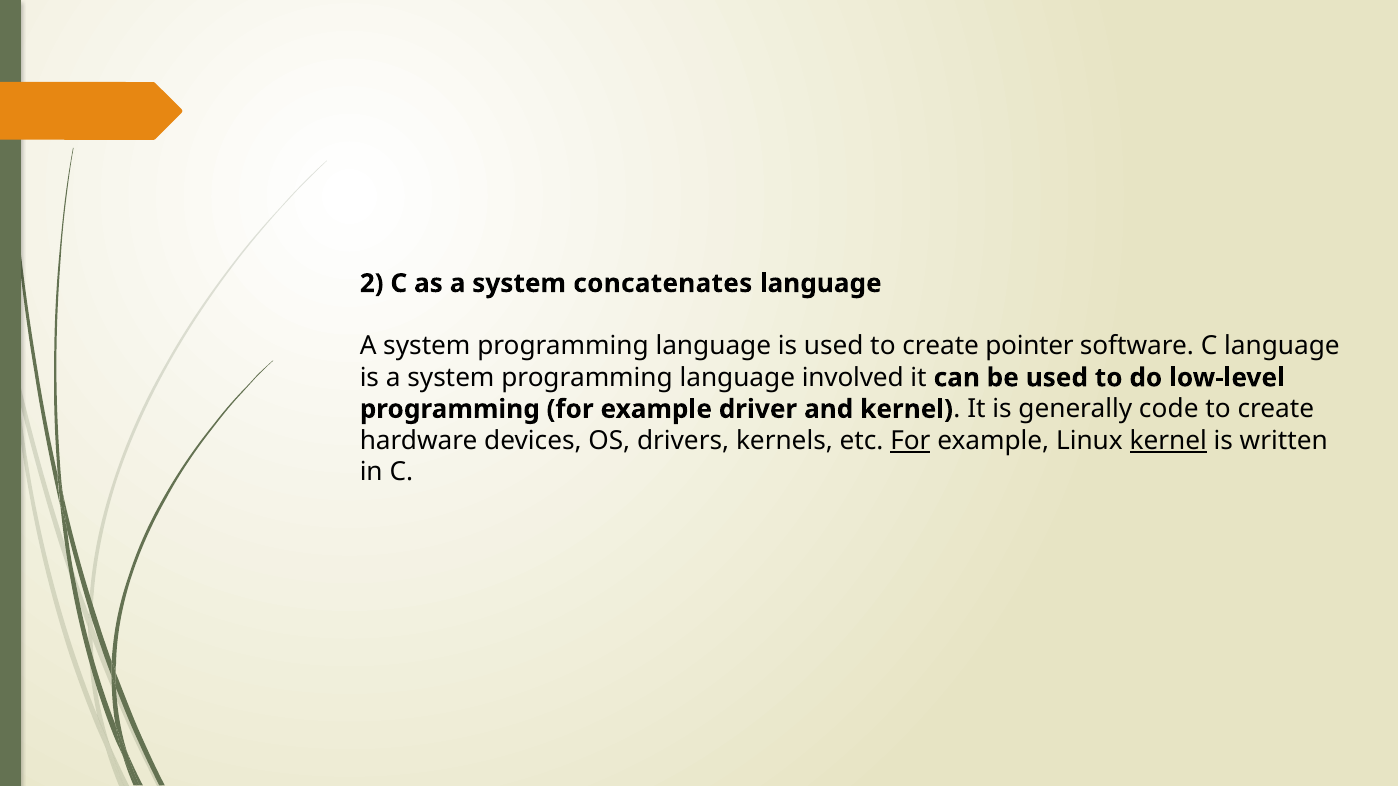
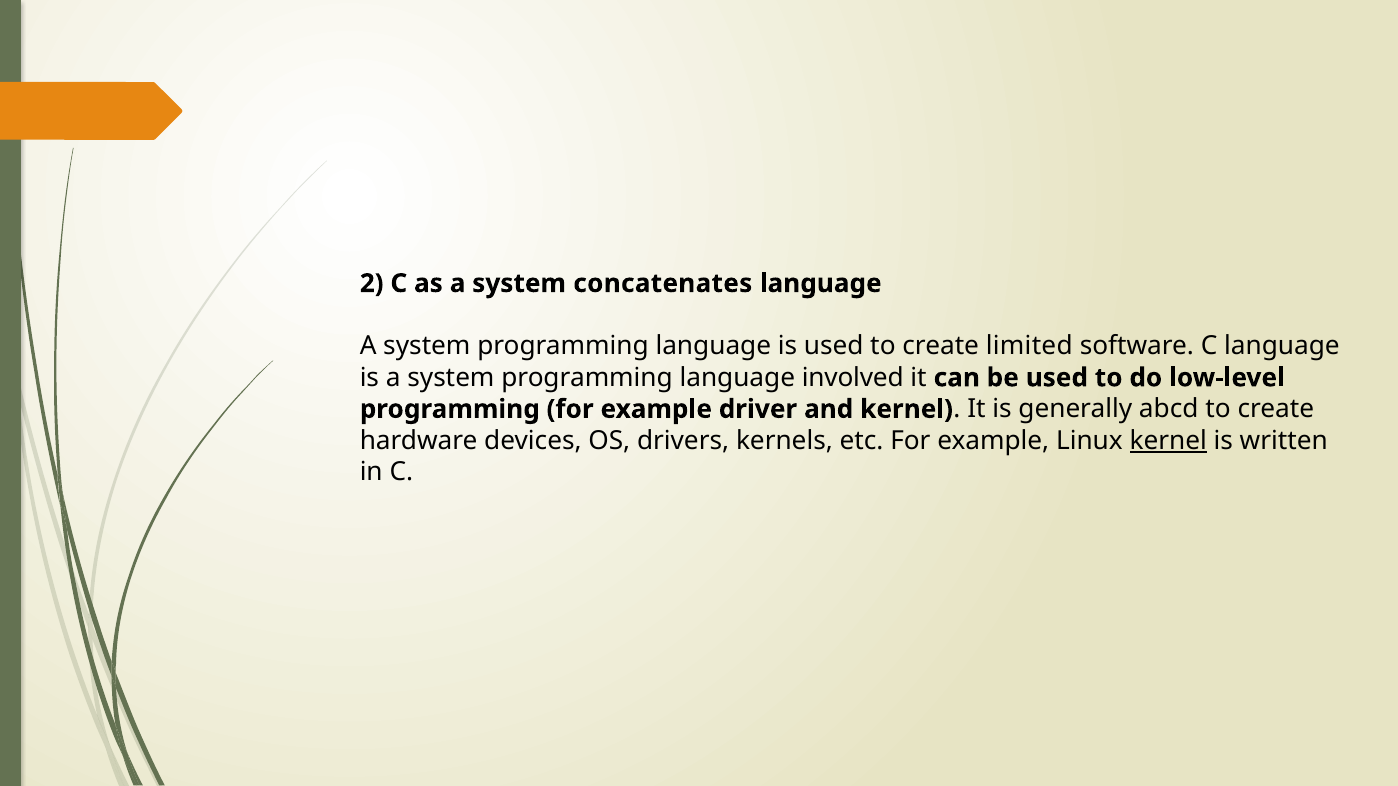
pointer: pointer -> limited
code: code -> abcd
For at (910, 441) underline: present -> none
